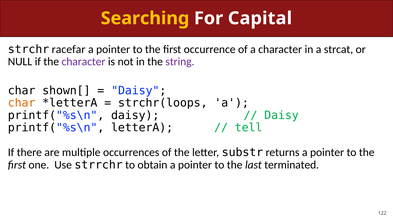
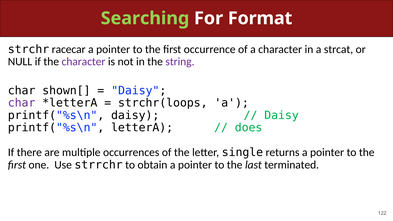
Searching colour: yellow -> light green
Capital: Capital -> Format
racefar: racefar -> racecar
char at (22, 103) colour: orange -> purple
tell: tell -> does
substr: substr -> single
